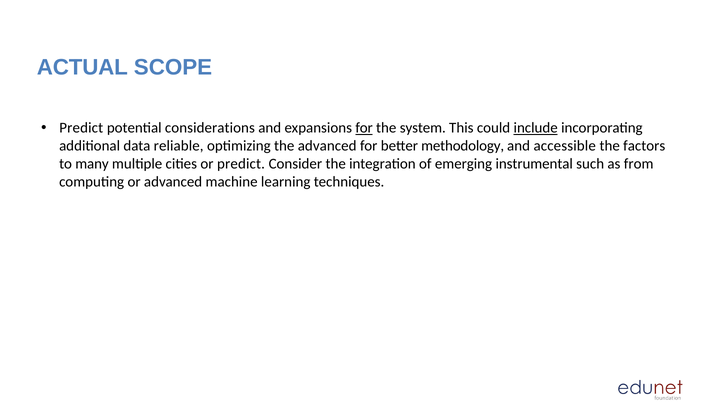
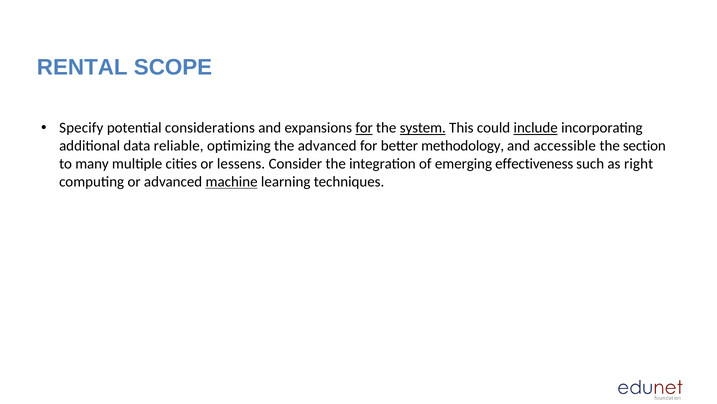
ACTUAL: ACTUAL -> RENTAL
Predict at (81, 128): Predict -> Specify
system underline: none -> present
factors: factors -> section
or predict: predict -> lessens
instrumental: instrumental -> effectiveness
from: from -> right
machine underline: none -> present
